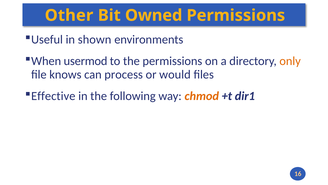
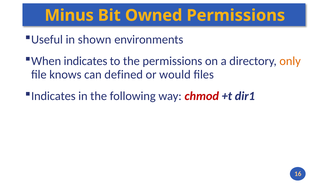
Other: Other -> Minus
When usermod: usermod -> indicates
process: process -> defined
Effective at (53, 96): Effective -> Indicates
chmod colour: orange -> red
